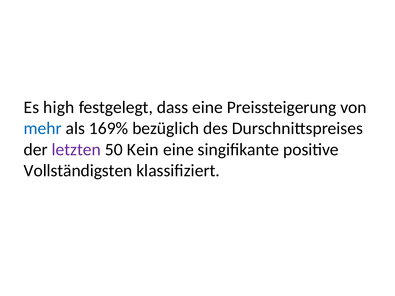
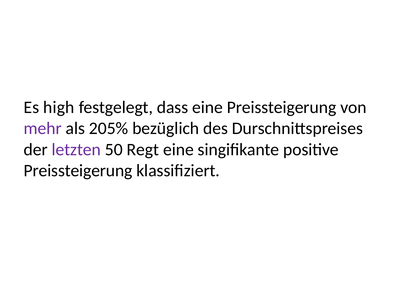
mehr colour: blue -> purple
169%: 169% -> 205%
Kein: Kein -> Regt
Vollständigsten at (78, 171): Vollständigsten -> Preissteigerung
